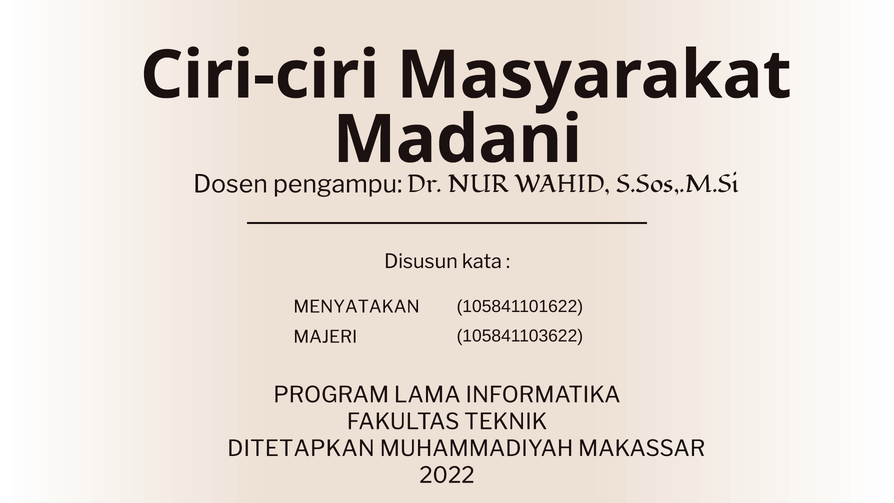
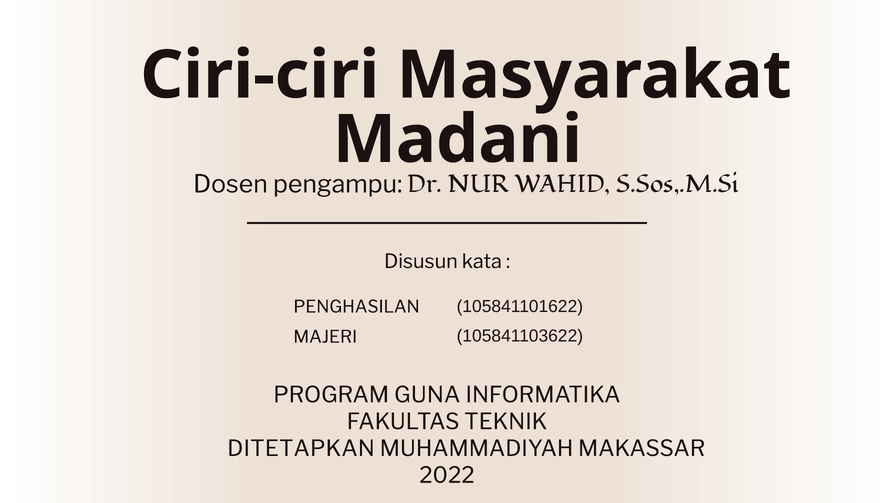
MENYATAKAN: MENYATAKAN -> PENGHASILAN
LAMA: LAMA -> GUNA
